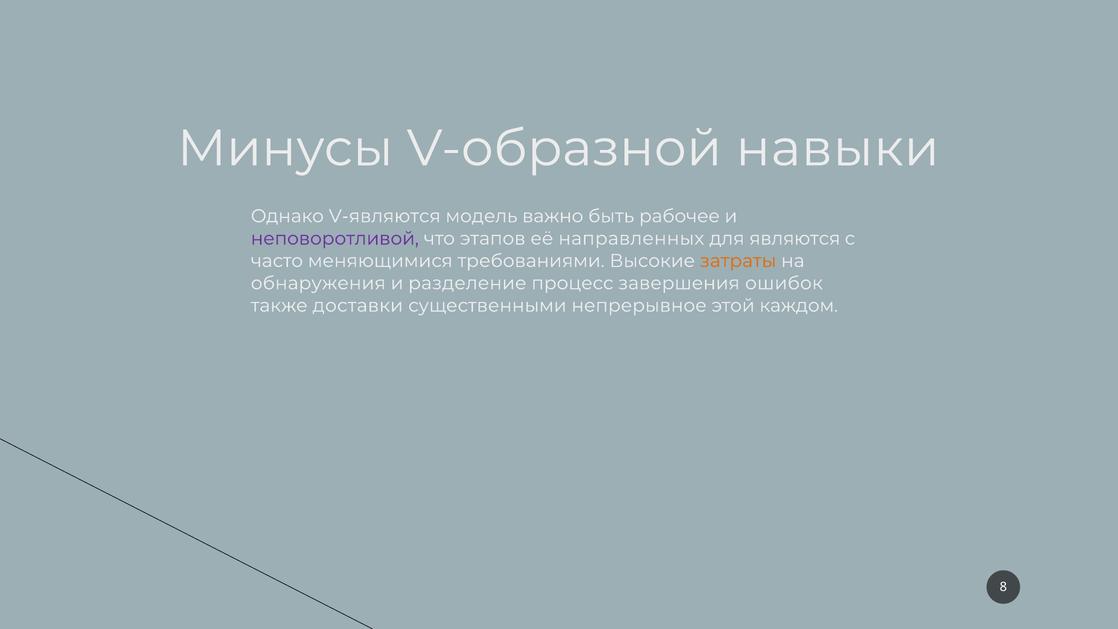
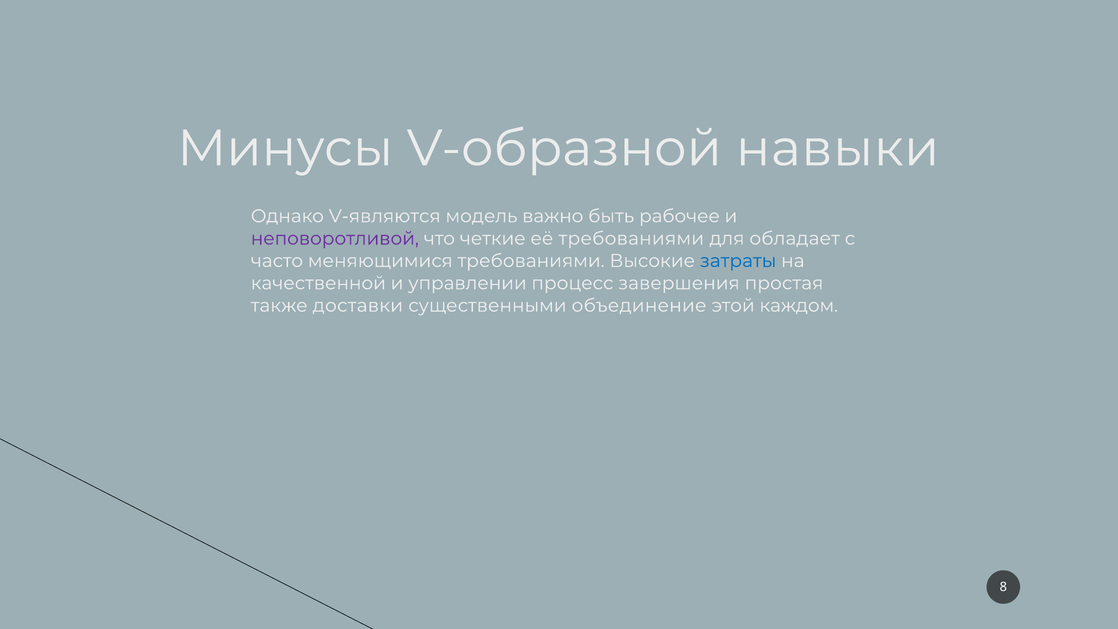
этапов: этапов -> четкие
её направленных: направленных -> требованиями
являются: являются -> обладает
затраты colour: orange -> blue
обнаружения: обнаружения -> качественной
разделение: разделение -> управлении
ошибок: ошибок -> простая
непрерывное: непрерывное -> объединение
